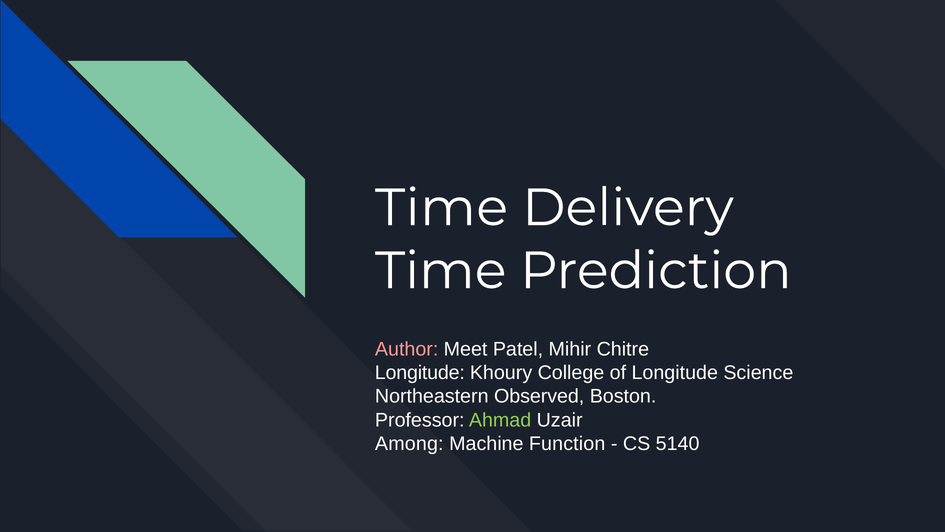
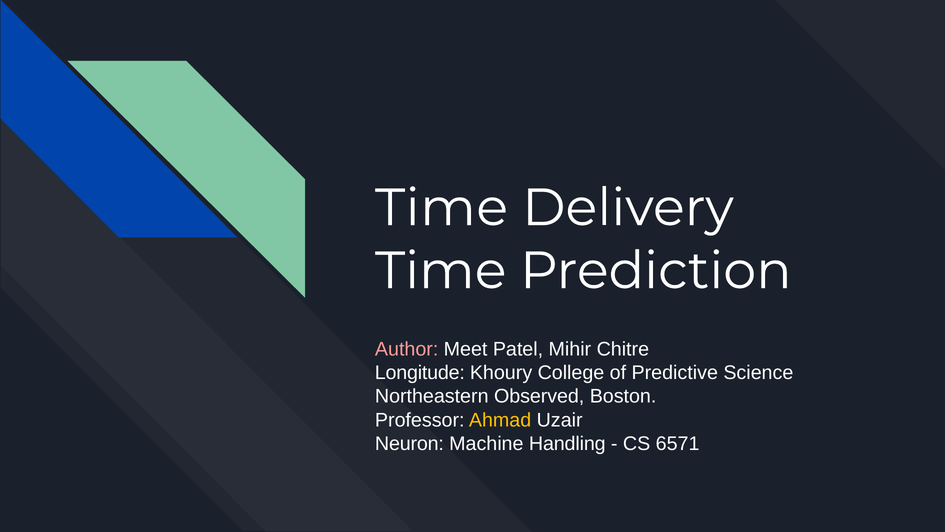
of Longitude: Longitude -> Predictive
Ahmad colour: light green -> yellow
Among: Among -> Neuron
Function: Function -> Handling
5140: 5140 -> 6571
